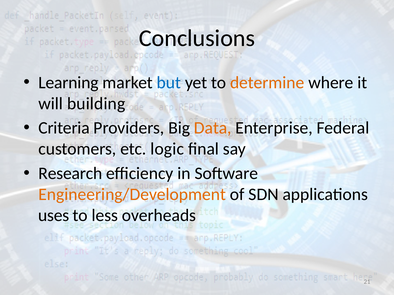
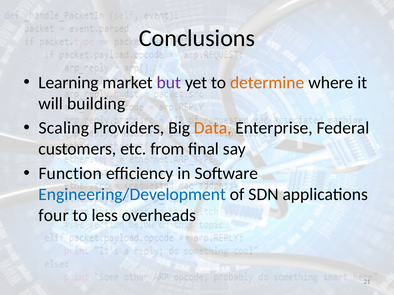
but colour: blue -> purple
Criteria: Criteria -> Scaling
logic: logic -> from
Research: Research -> Function
Engineering/Development colour: orange -> blue
uses: uses -> four
